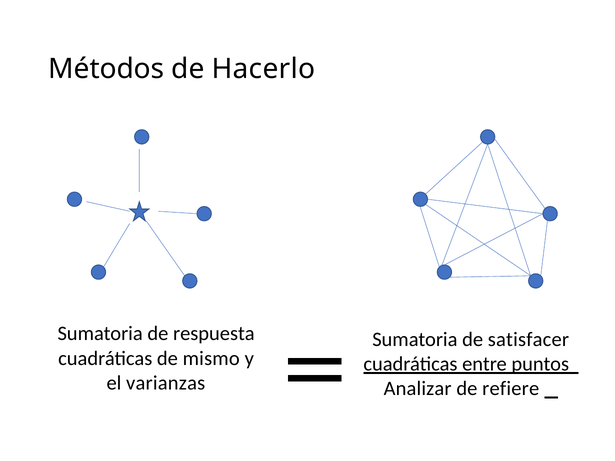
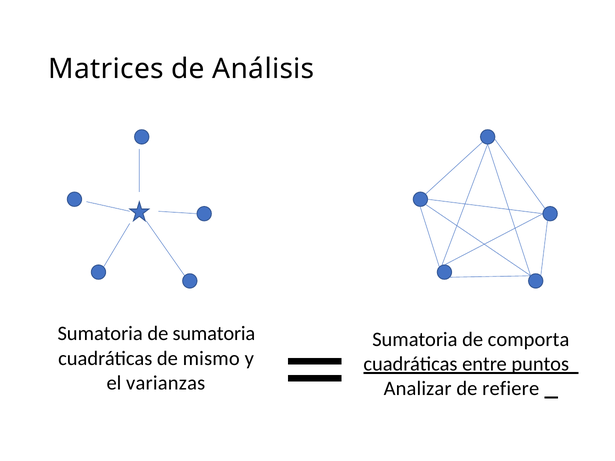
Métodos: Métodos -> Matrices
Hacerlo: Hacerlo -> Análisis
de respuesta: respuesta -> sumatoria
satisfacer: satisfacer -> comporta
